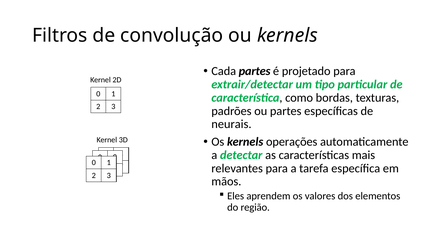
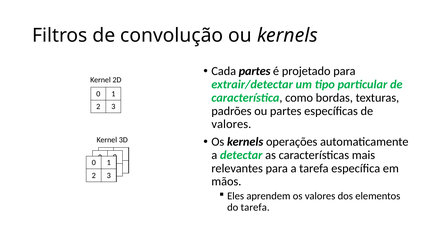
neurais at (231, 124): neurais -> valores
do região: região -> tarefa
